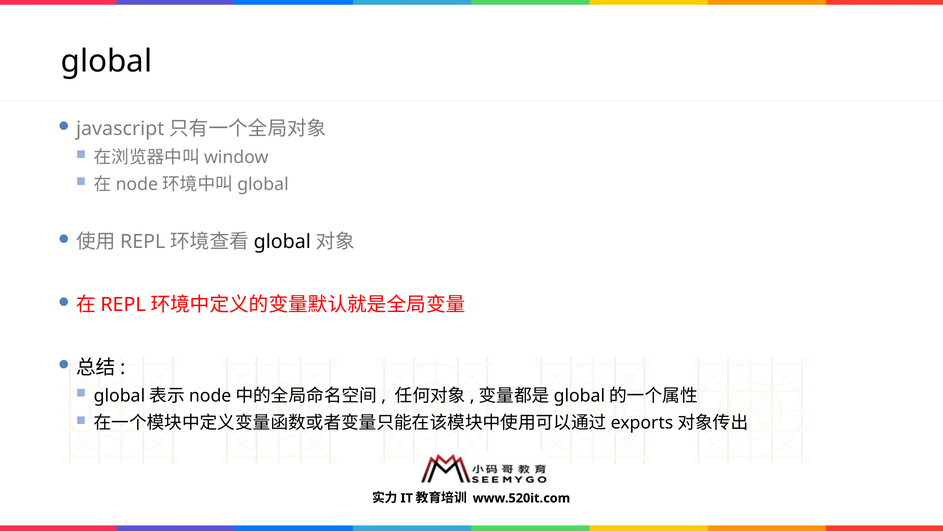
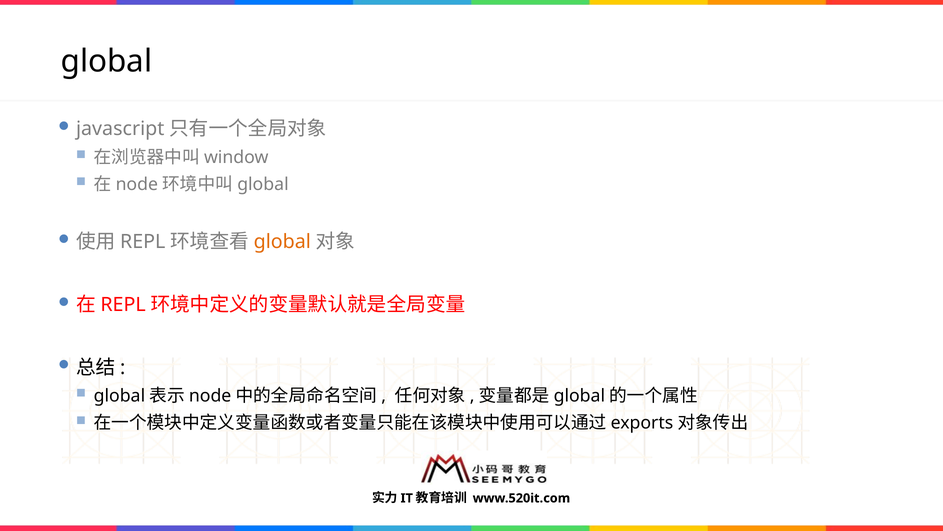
global at (282, 242) colour: black -> orange
